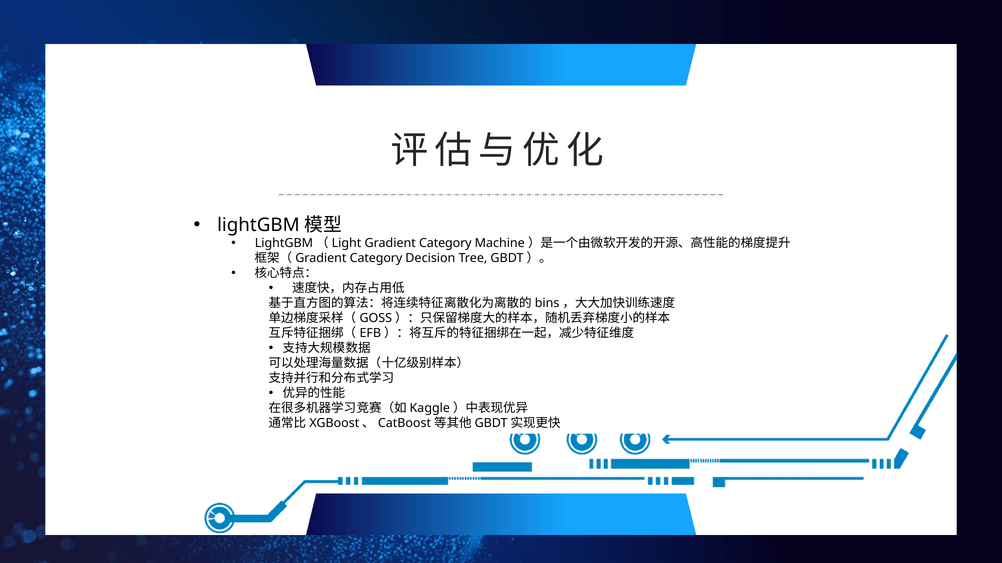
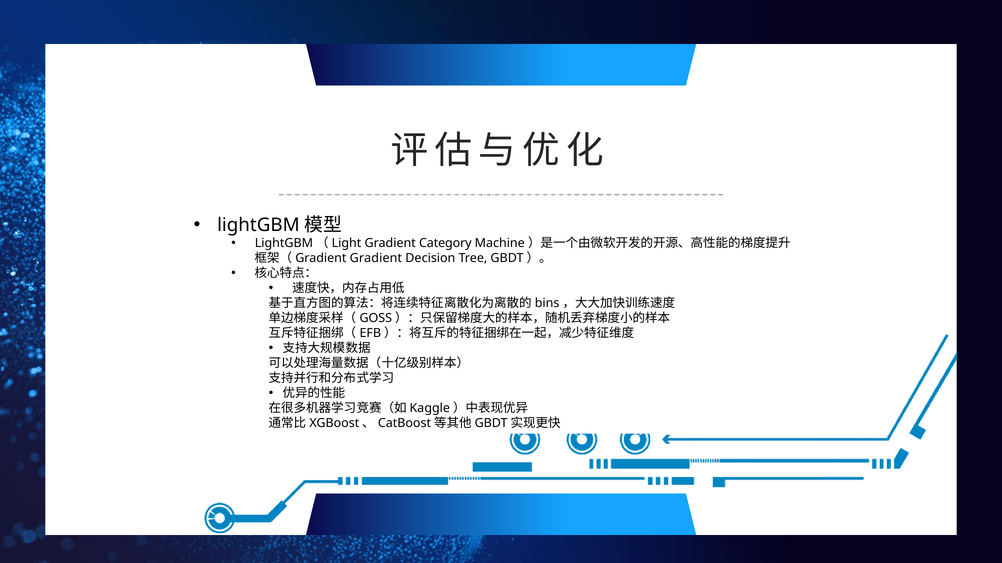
Category at (376, 258): Category -> Gradient
